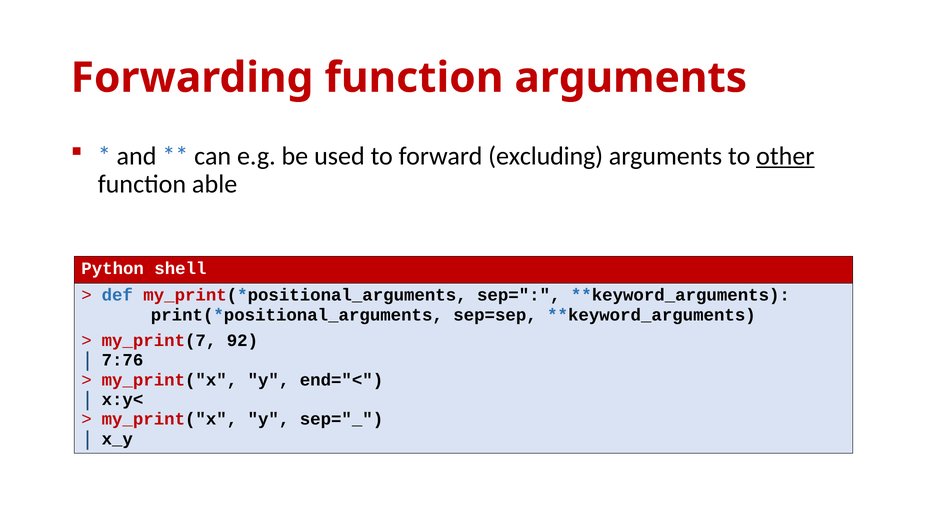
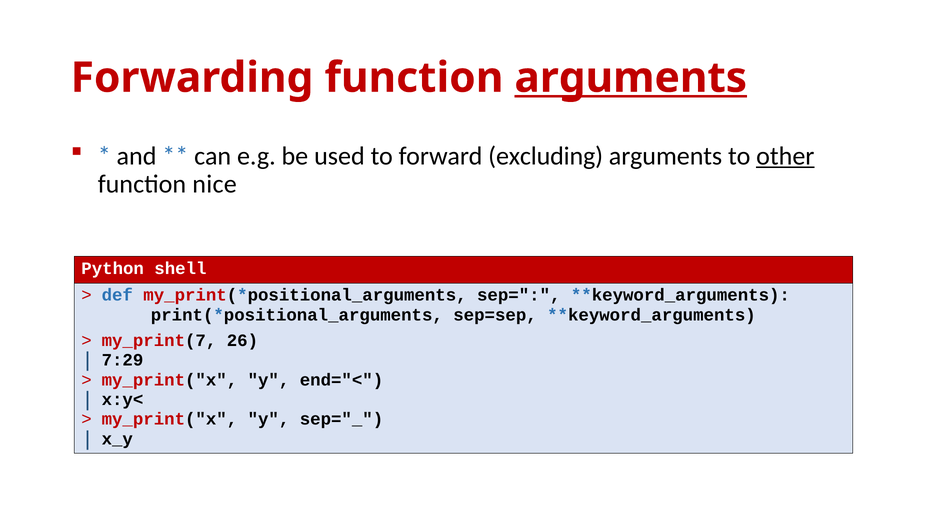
arguments at (631, 78) underline: none -> present
able: able -> nice
92: 92 -> 26
7:76: 7:76 -> 7:29
